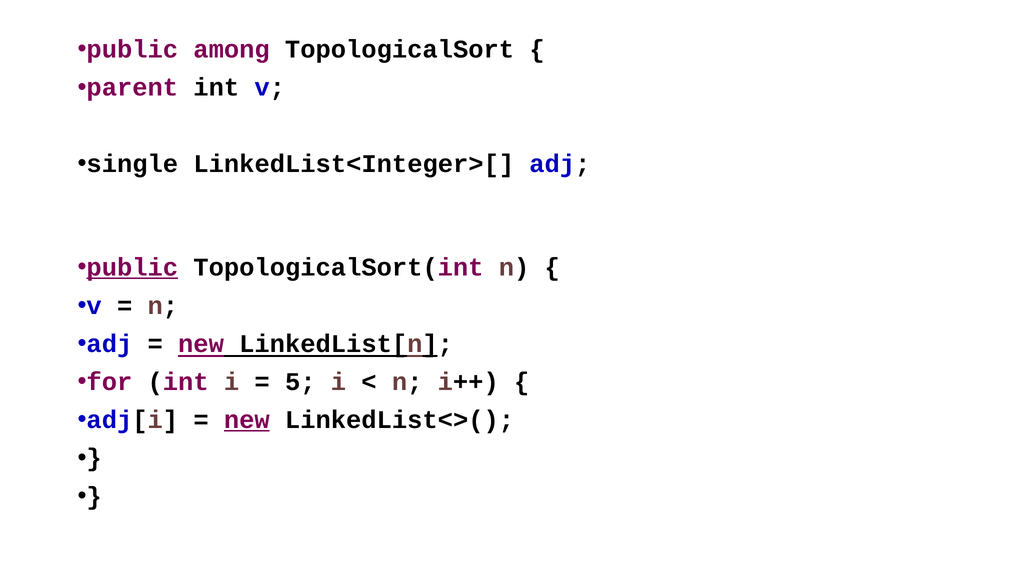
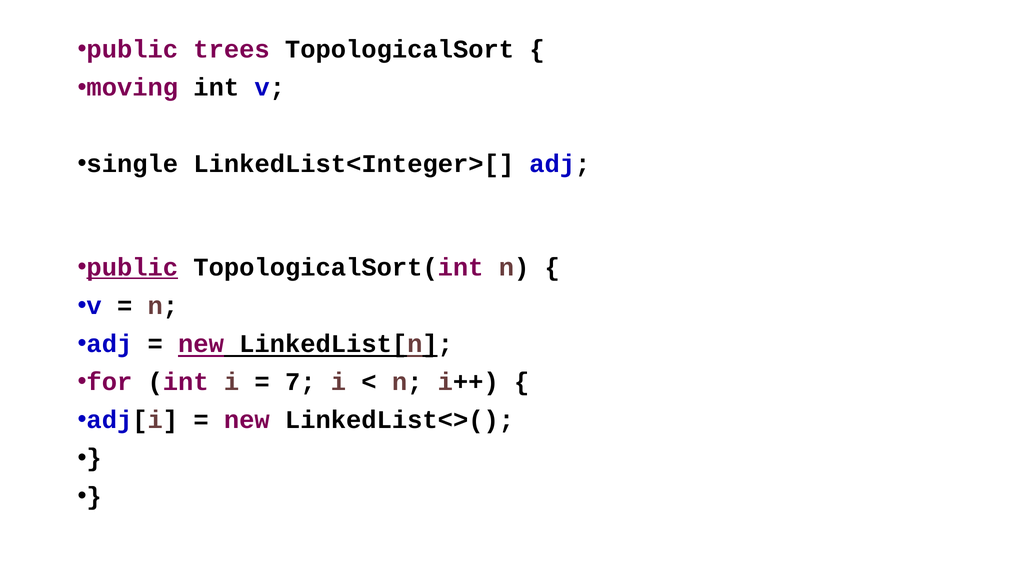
among: among -> trees
parent: parent -> moving
5: 5 -> 7
new at (247, 420) underline: present -> none
